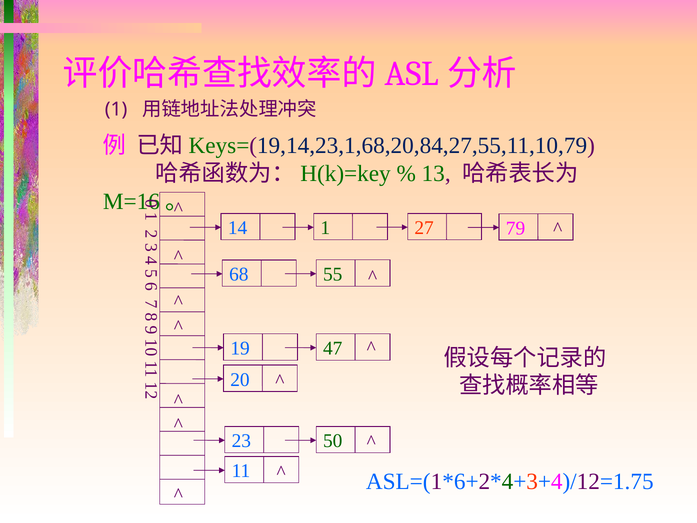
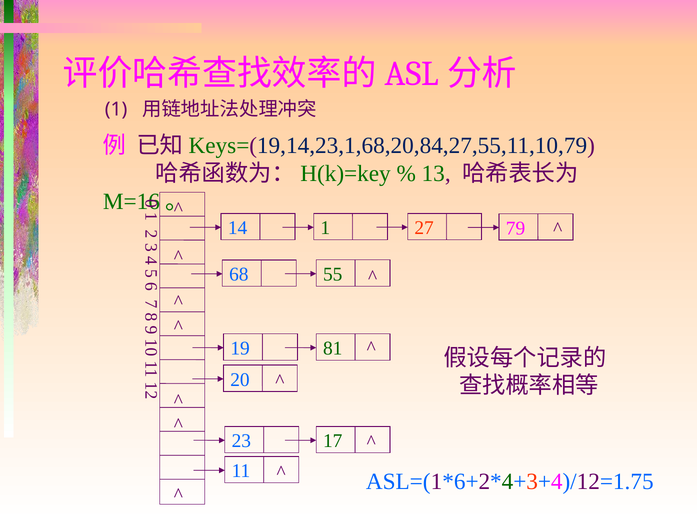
47: 47 -> 81
50: 50 -> 17
